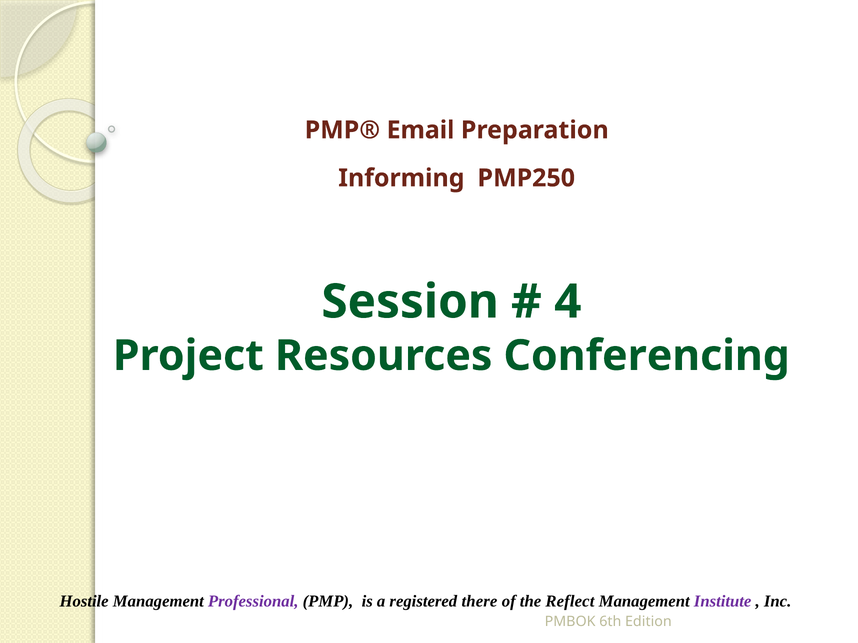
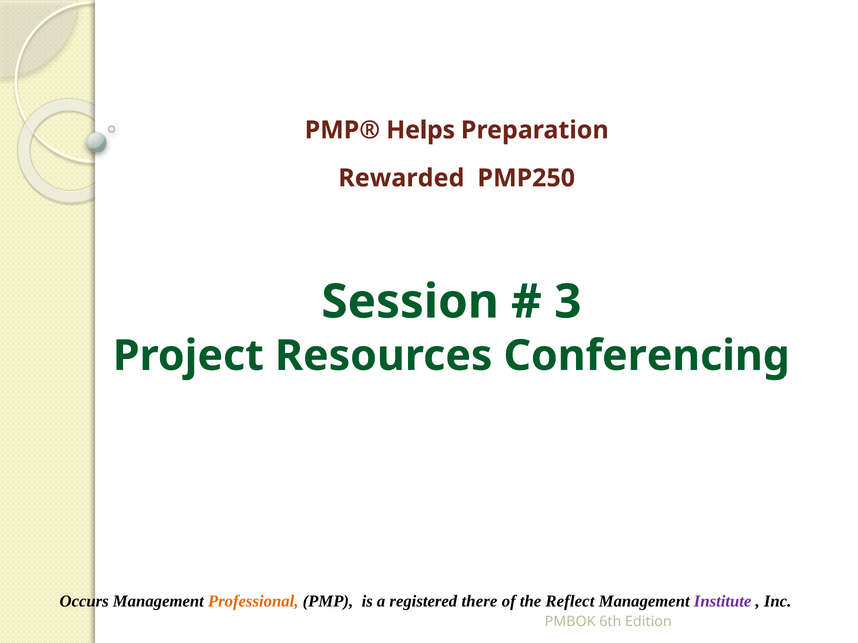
Email: Email -> Helps
Informing: Informing -> Rewarded
4: 4 -> 3
Hostile: Hostile -> Occurs
Professional colour: purple -> orange
